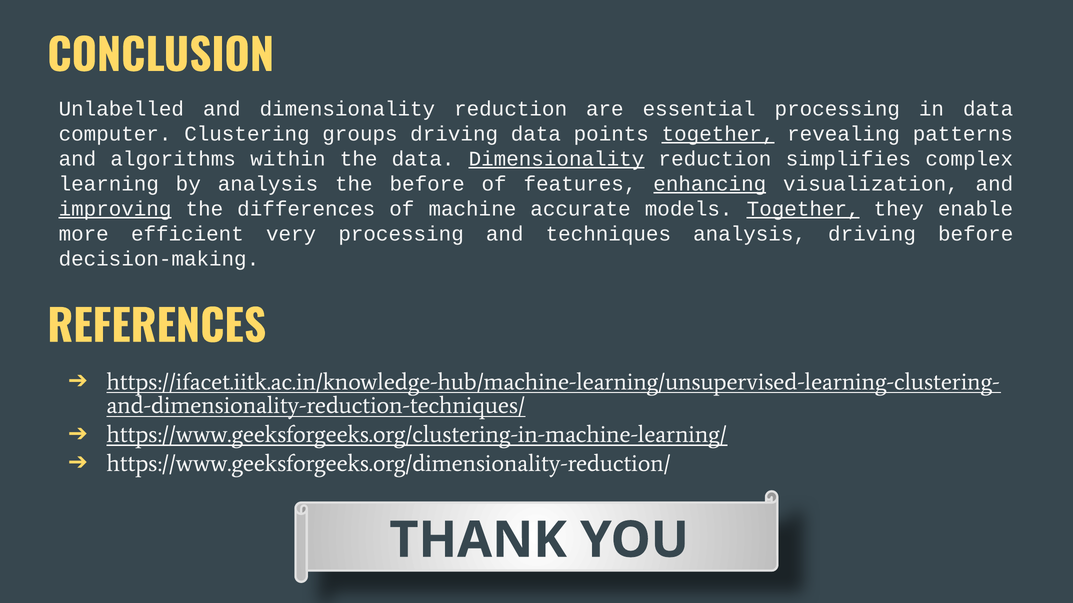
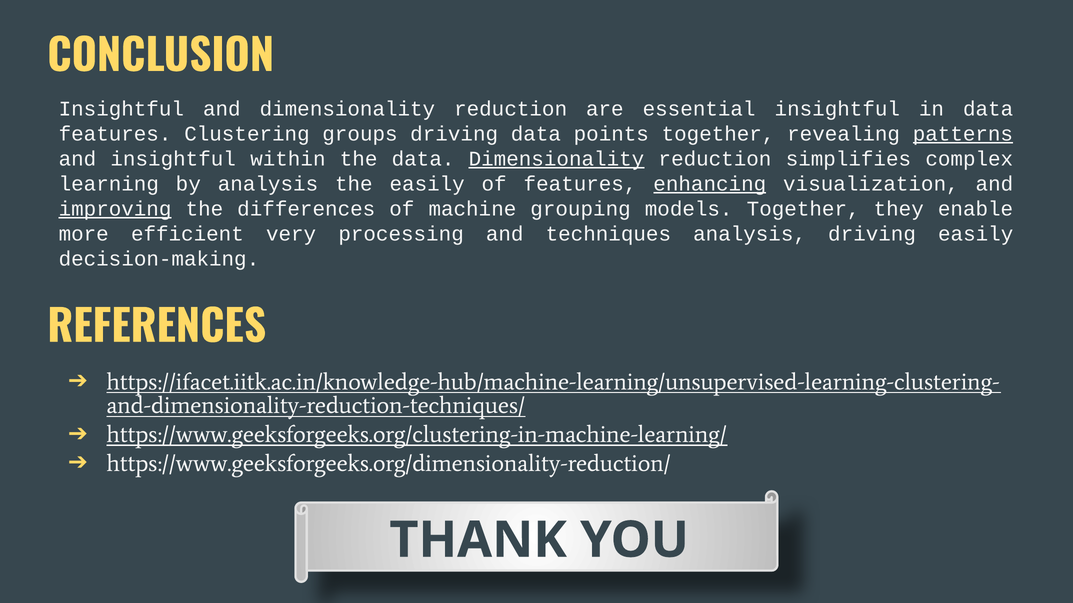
Unlabelled at (121, 109): Unlabelled -> Insightful
essential processing: processing -> insightful
computer at (115, 134): computer -> features
together at (718, 134) underline: present -> none
patterns underline: none -> present
and algorithms: algorithms -> insightful
the before: before -> easily
accurate: accurate -> grouping
Together at (803, 209) underline: present -> none
driving before: before -> easily
